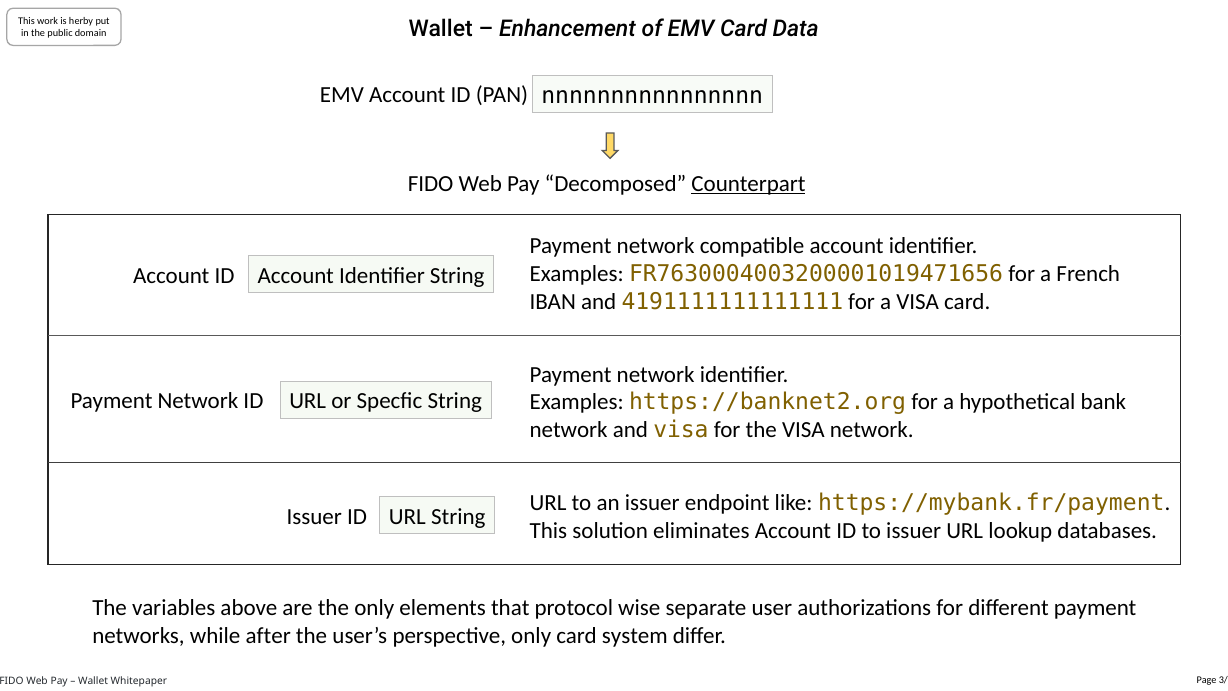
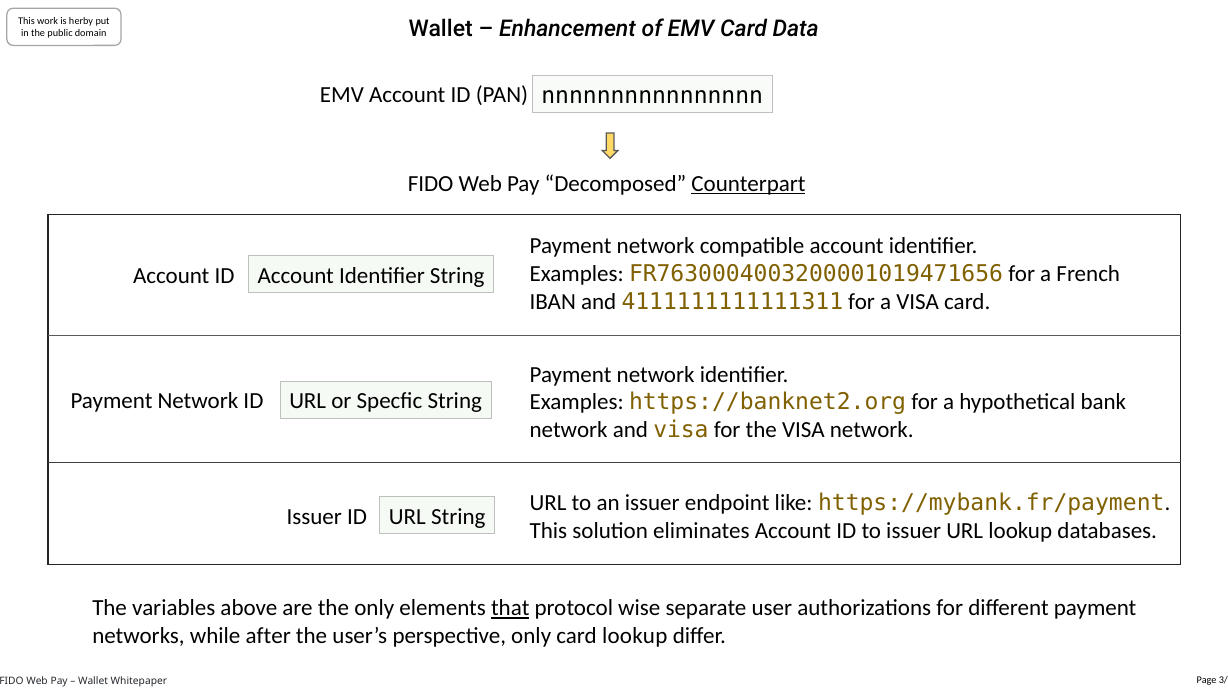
4191111111111111: 4191111111111111 -> 4111111111111311
that underline: none -> present
card system: system -> lookup
